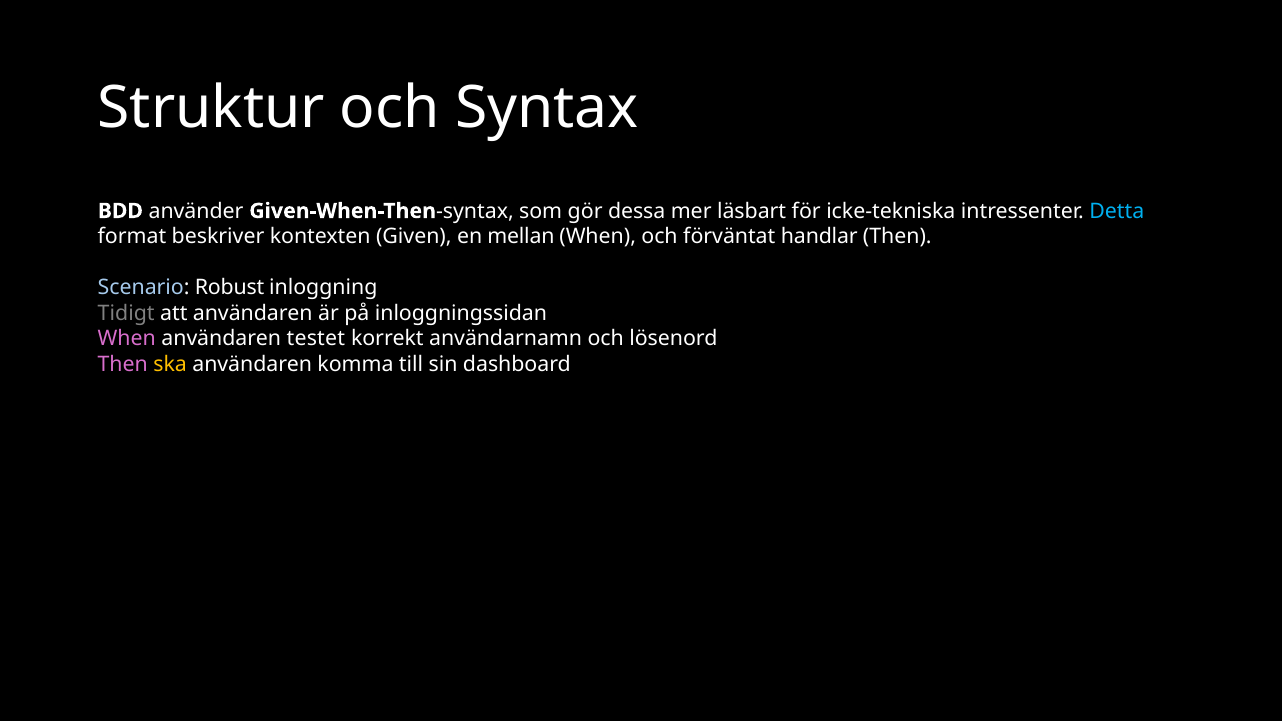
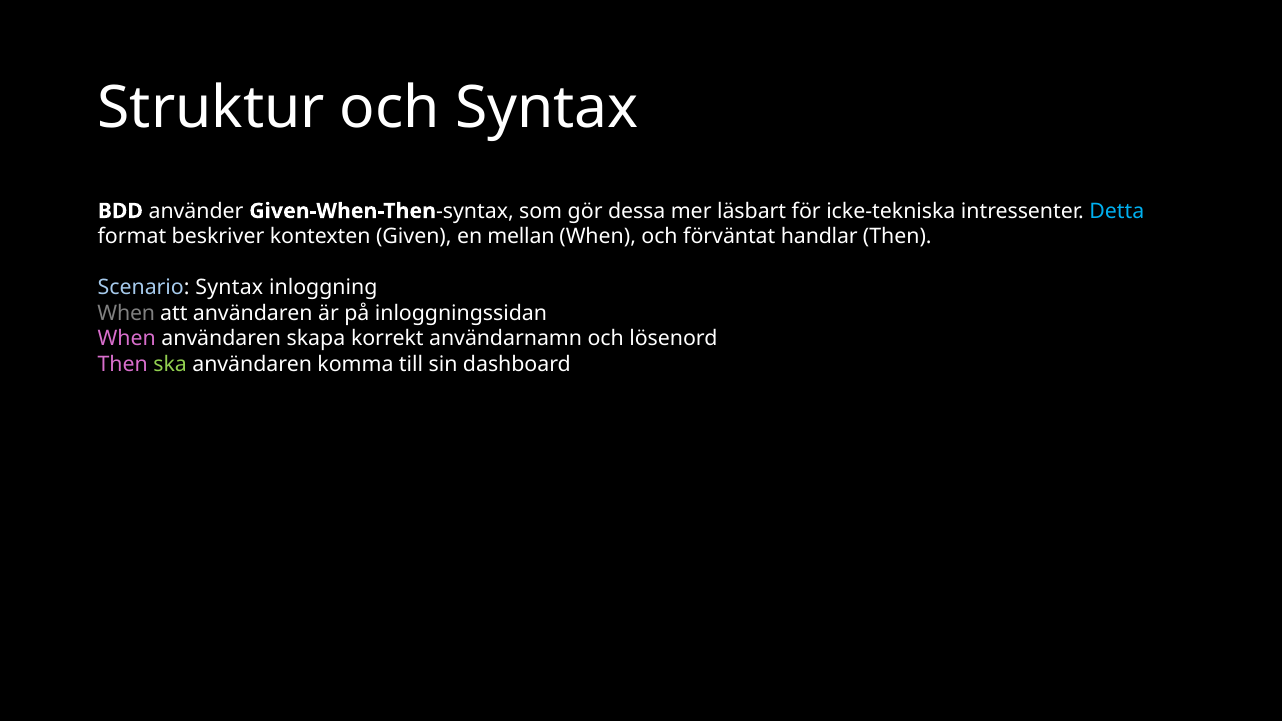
Scenario Robust: Robust -> Syntax
Tidigt at (126, 313): Tidigt -> When
testet: testet -> skapa
ska colour: yellow -> light green
